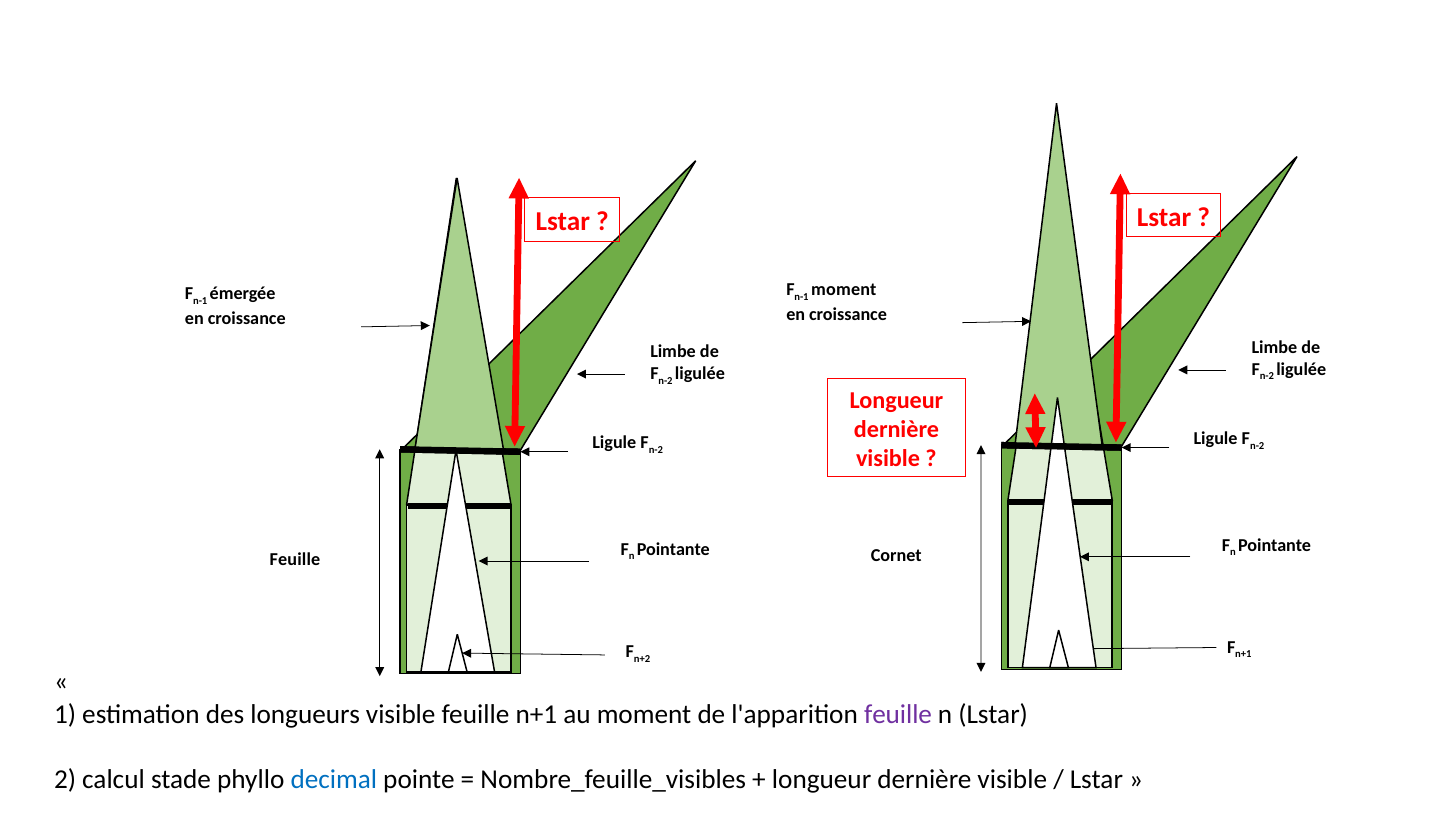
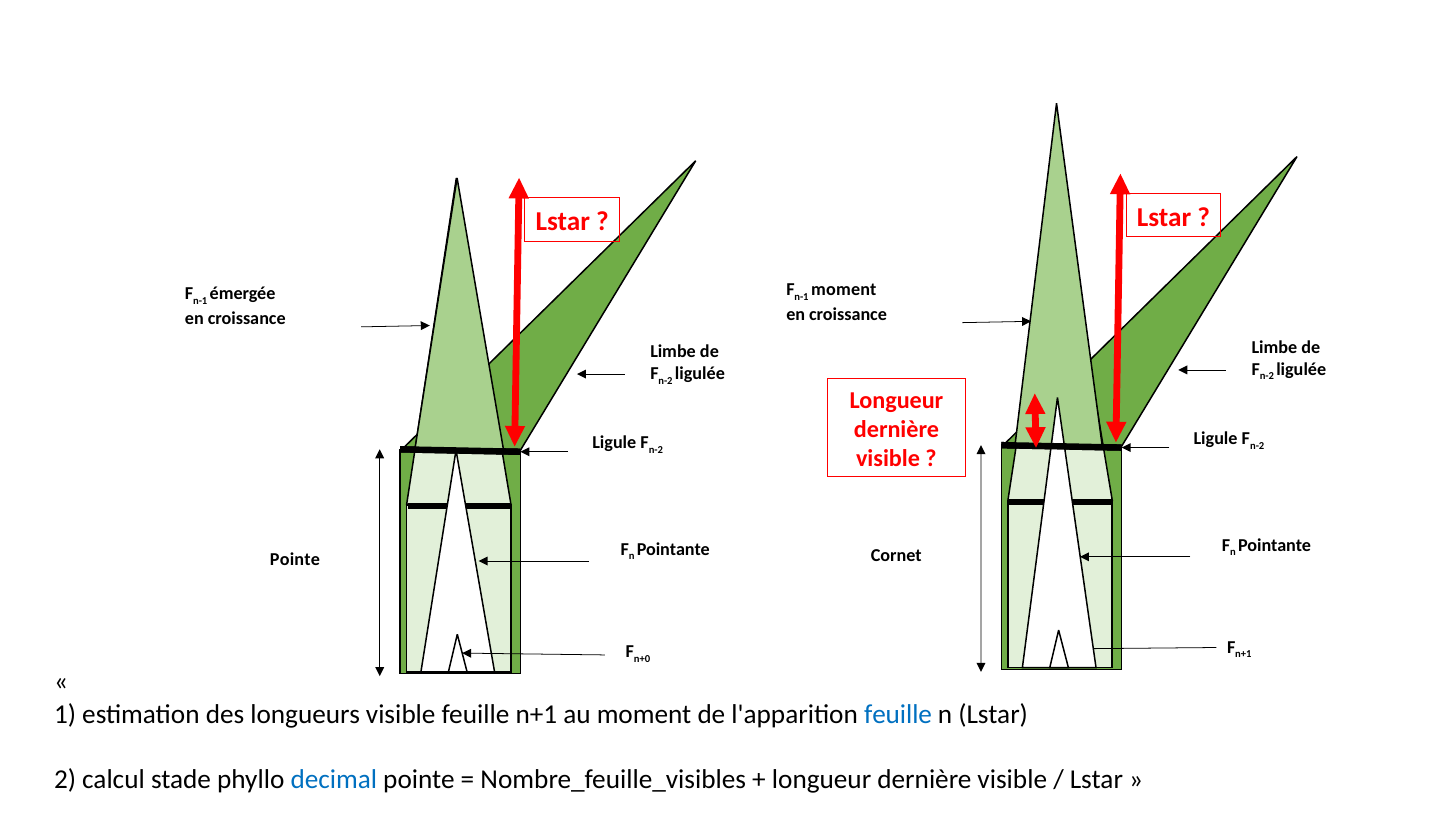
Feuille at (295, 560): Feuille -> Pointe
n+2: n+2 -> n+0
feuille at (898, 715) colour: purple -> blue
